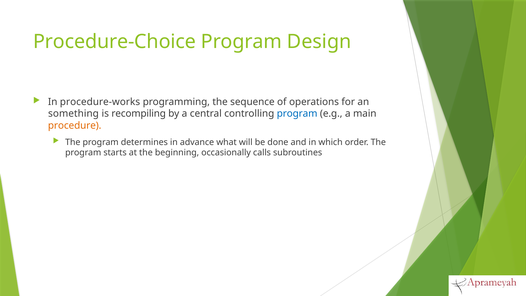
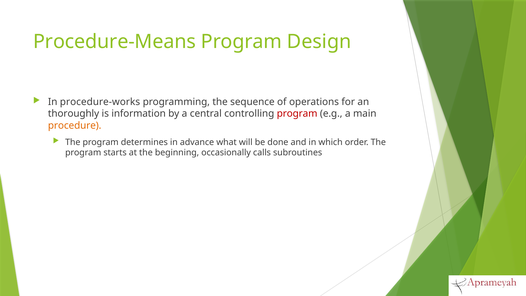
Procedure-Choice: Procedure-Choice -> Procedure-Means
something: something -> thoroughly
recompiling: recompiling -> information
program at (297, 114) colour: blue -> red
